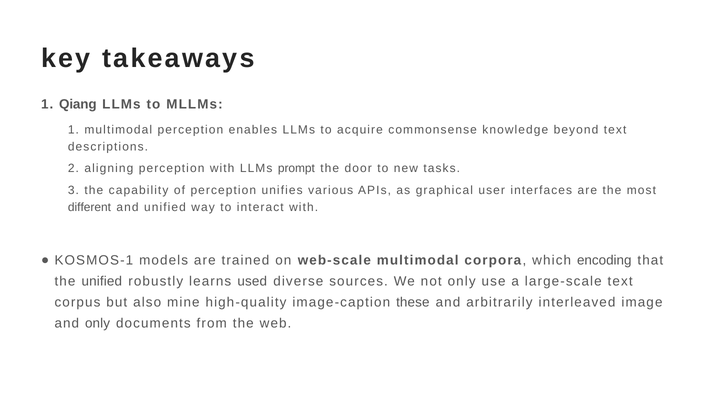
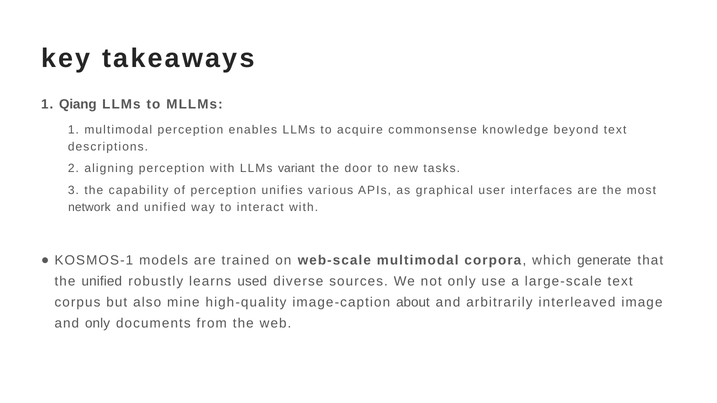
prompt: prompt -> variant
different: different -> network
encoding: encoding -> generate
these: these -> about
